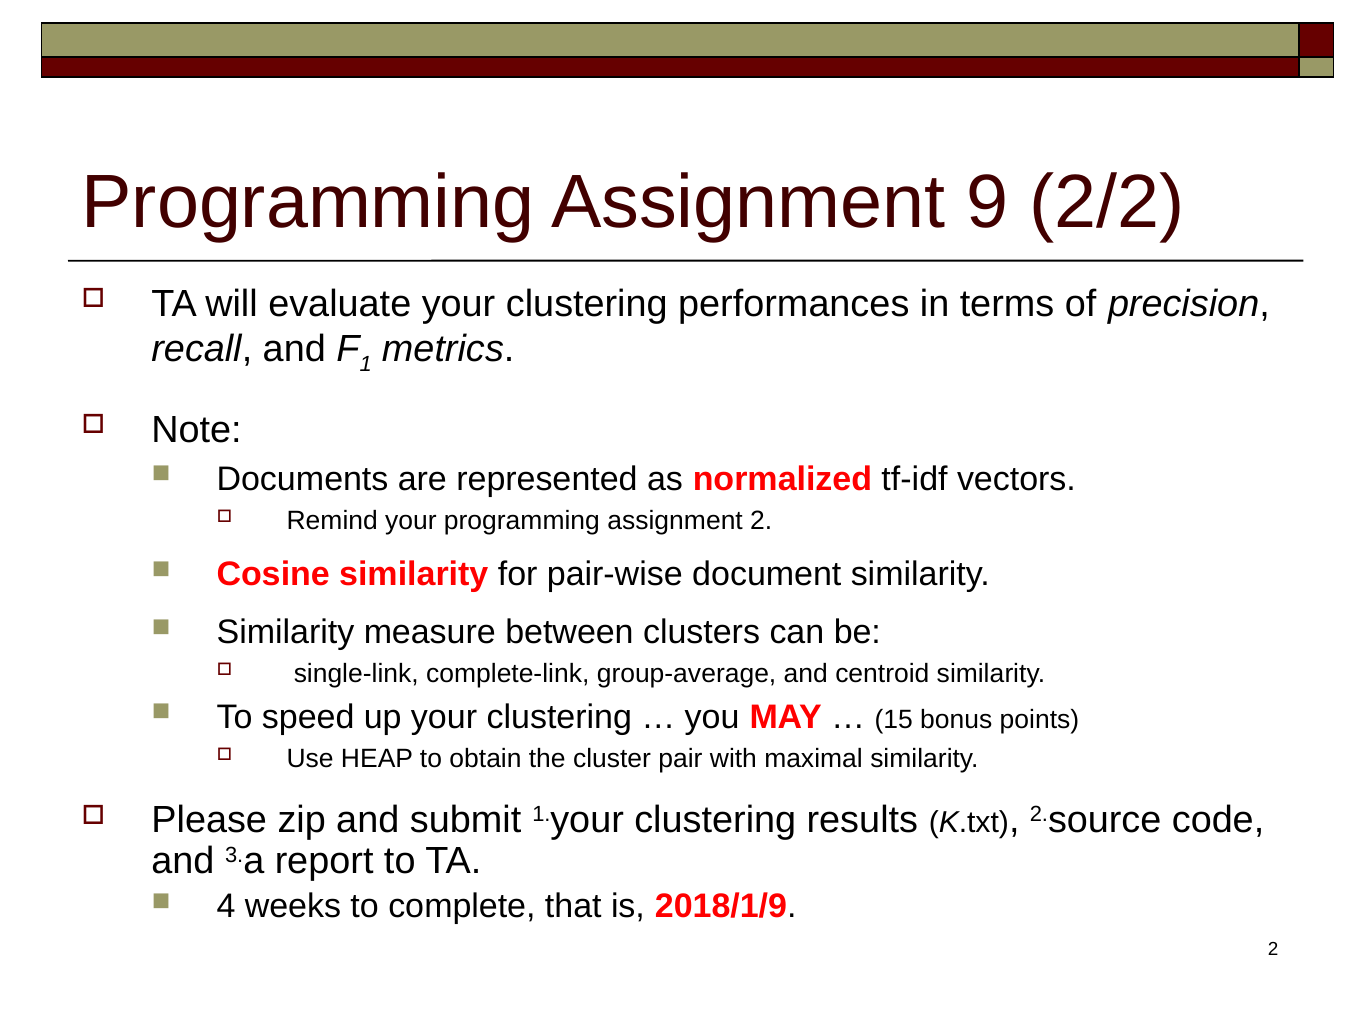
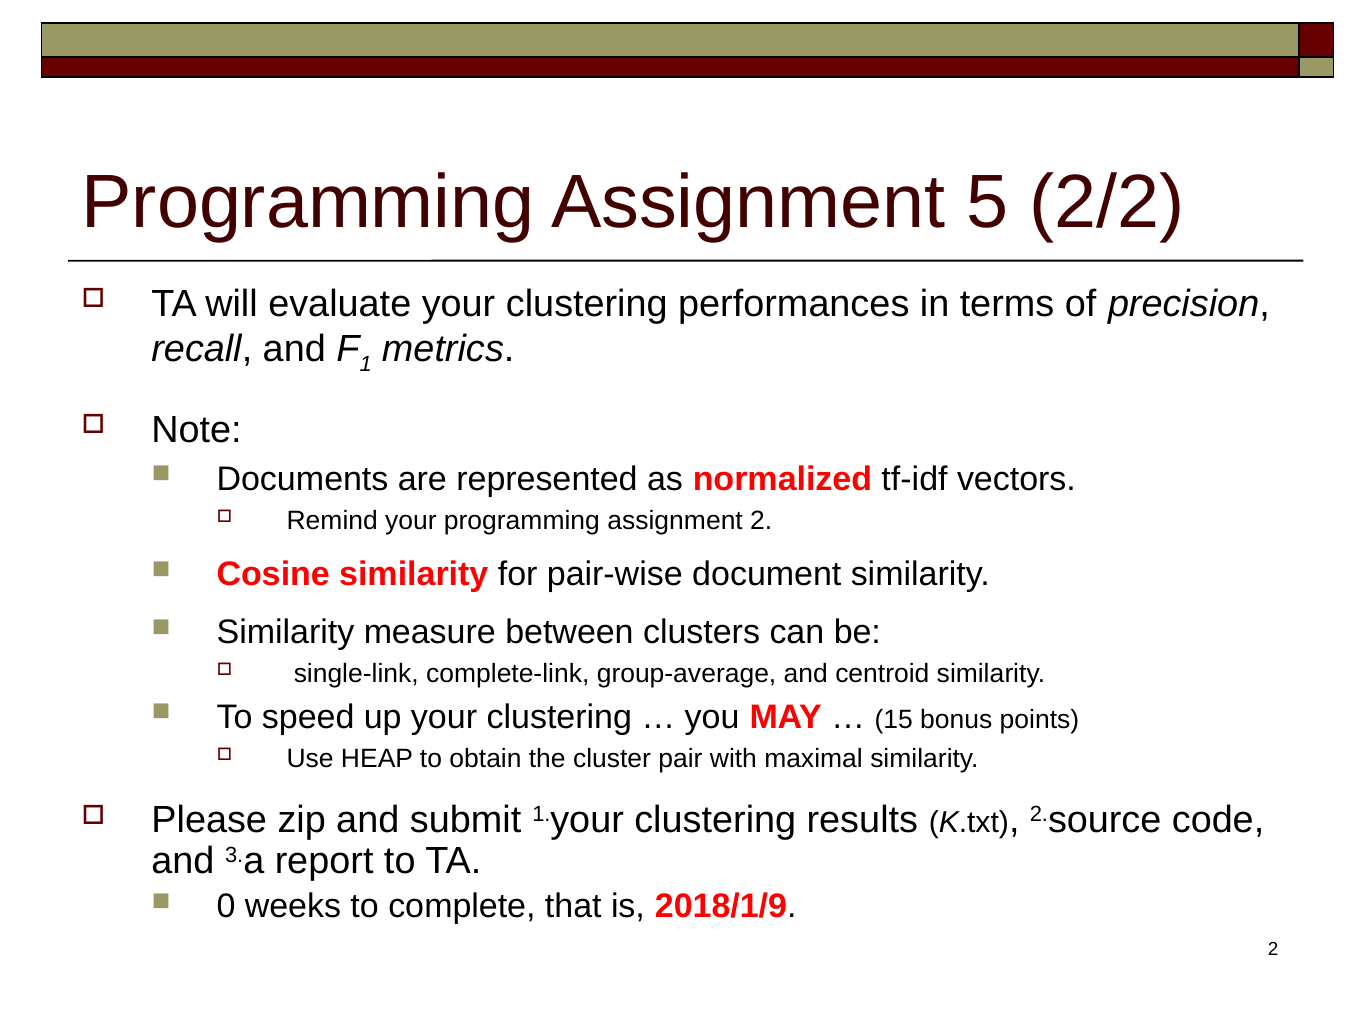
9: 9 -> 5
4: 4 -> 0
